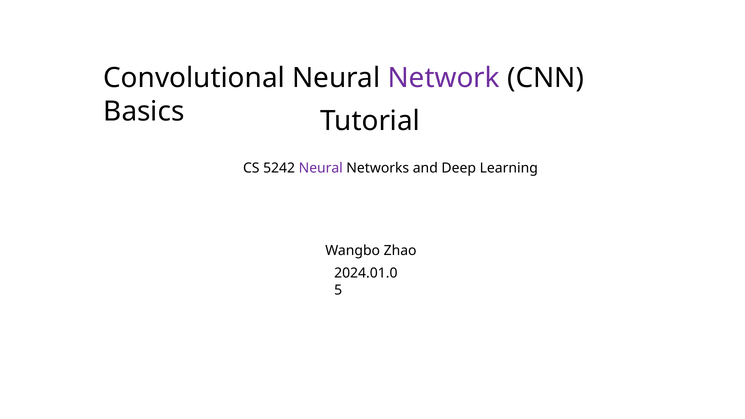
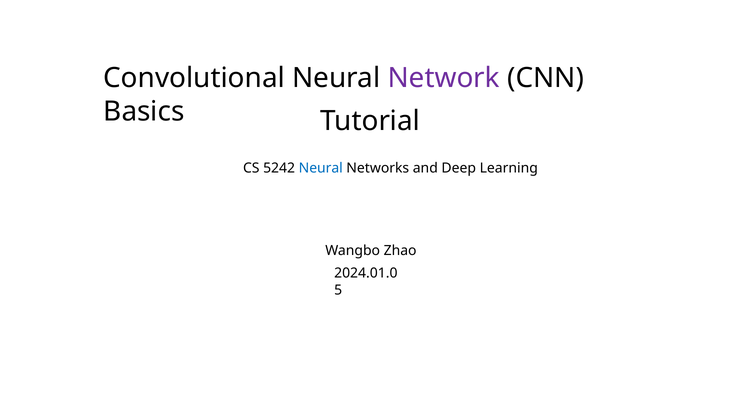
Neural at (321, 168) colour: purple -> blue
